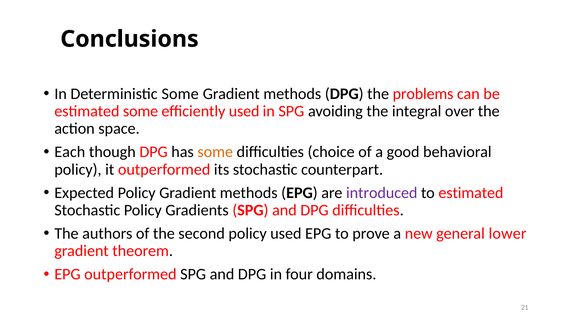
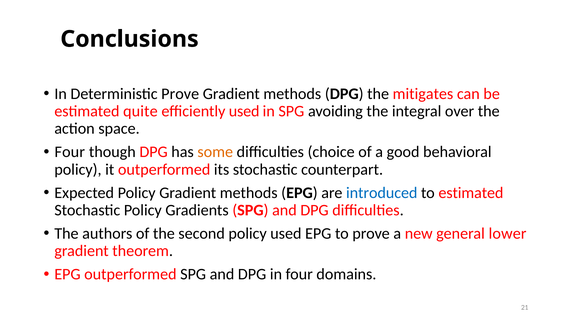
Deterministic Some: Some -> Prove
problems: problems -> mitigates
estimated some: some -> quite
Each at (70, 152): Each -> Four
introduced colour: purple -> blue
